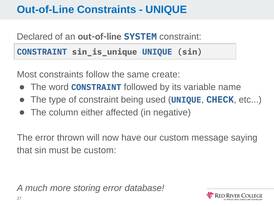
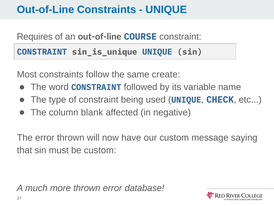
Declared: Declared -> Requires
SYSTEM: SYSTEM -> COURSE
either: either -> blank
more storing: storing -> thrown
